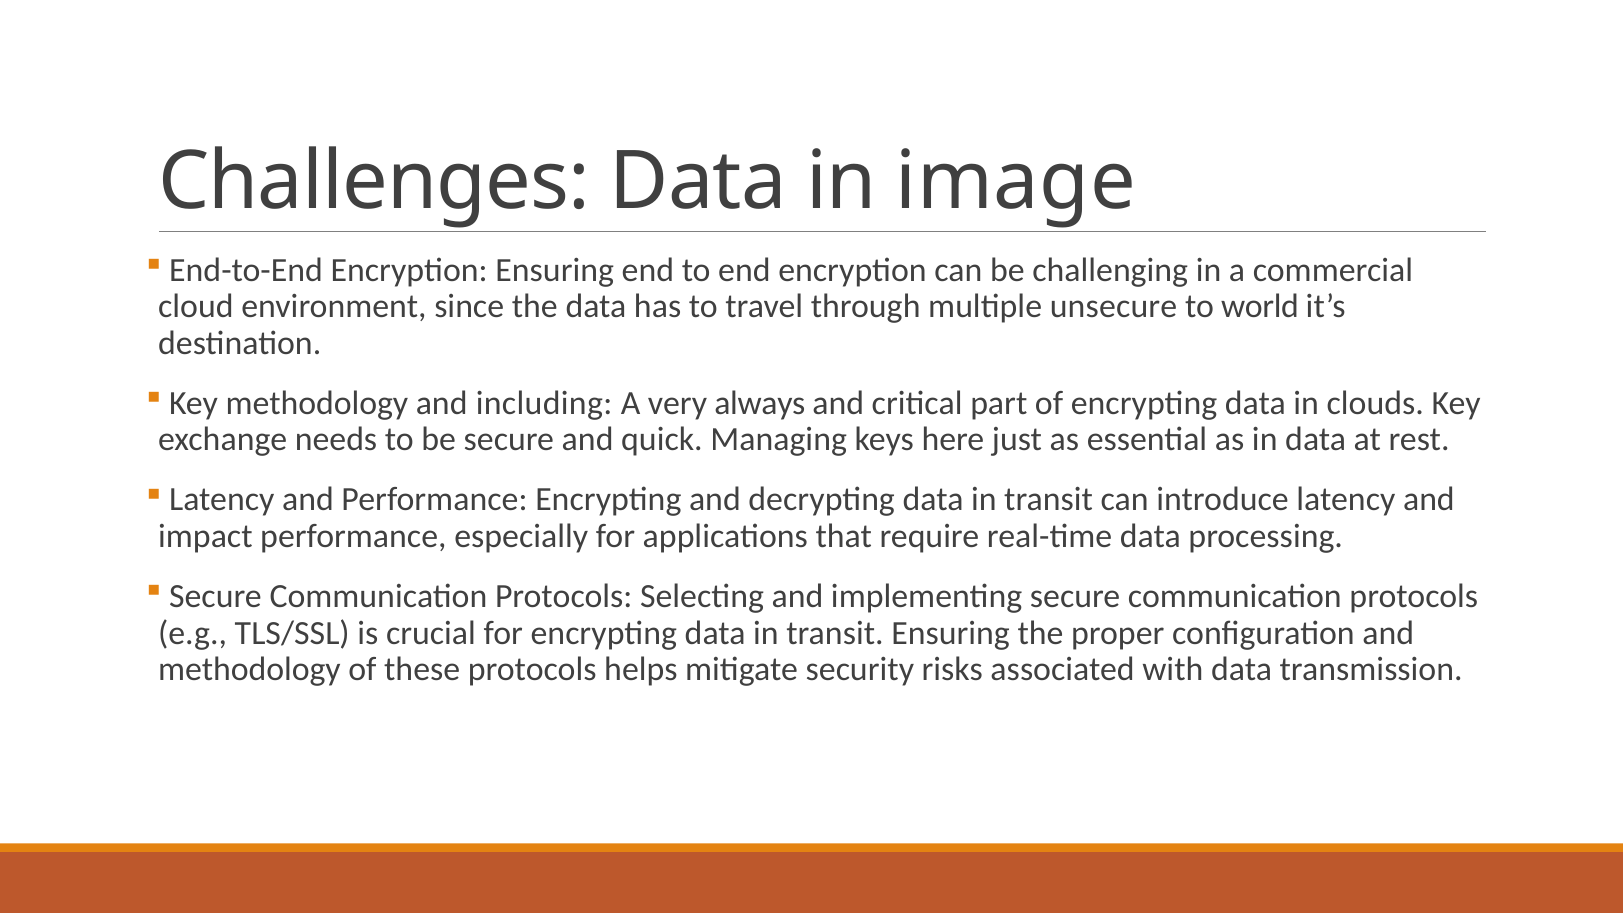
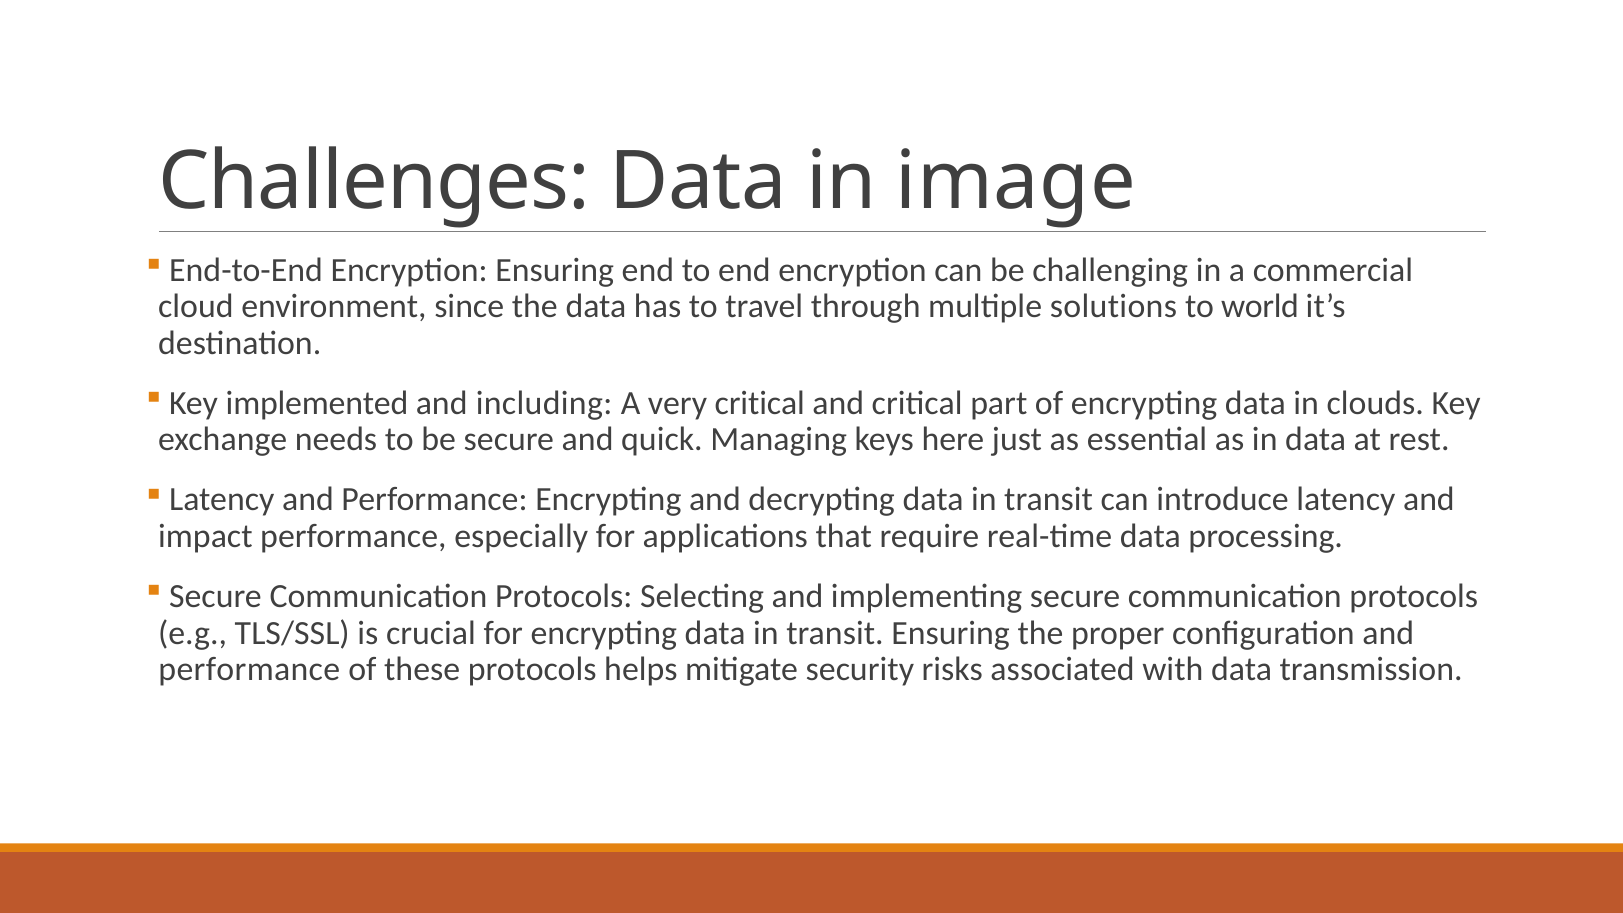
unsecure: unsecure -> solutions
Key methodology: methodology -> implemented
very always: always -> critical
methodology at (250, 670): methodology -> performance
